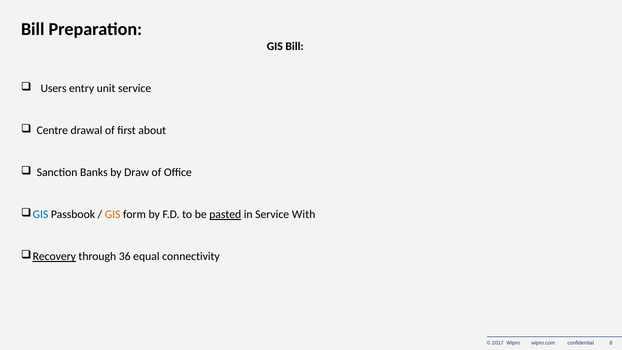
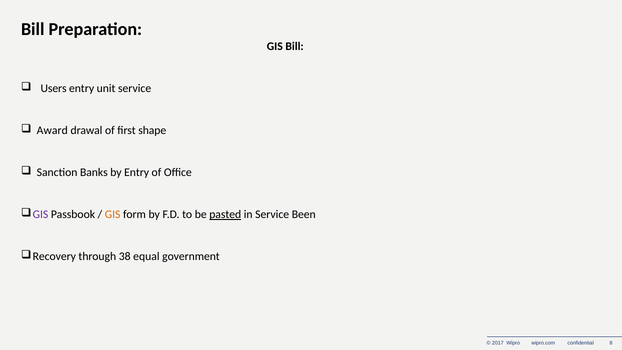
Centre: Centre -> Award
about: about -> shape
by Draw: Draw -> Entry
GIS at (40, 215) colour: blue -> purple
With: With -> Been
Recovery underline: present -> none
36: 36 -> 38
connectivity: connectivity -> government
